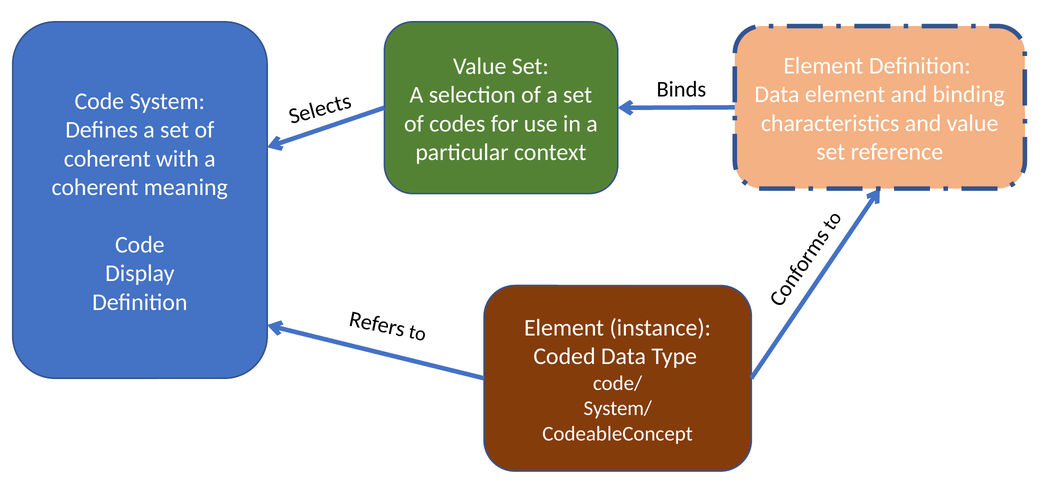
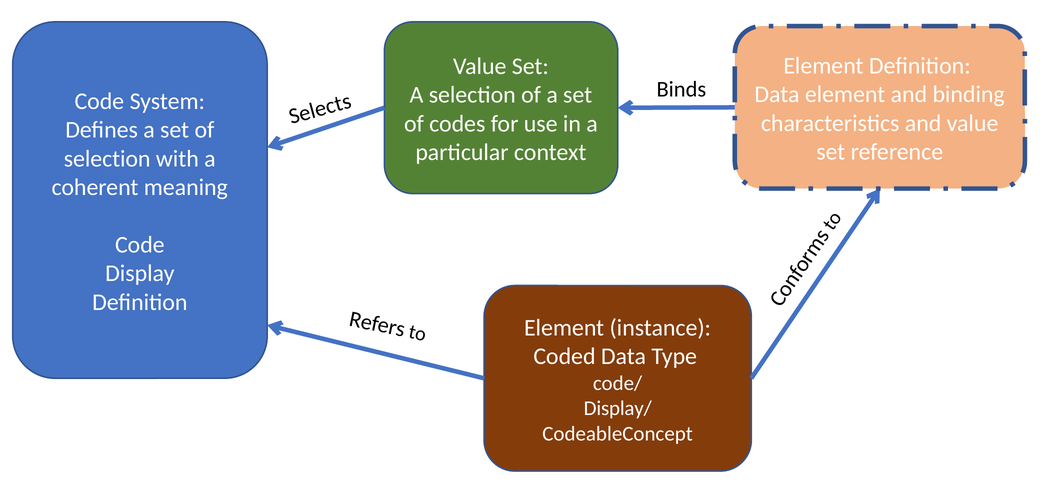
coherent at (107, 159): coherent -> selection
System/: System/ -> Display/
